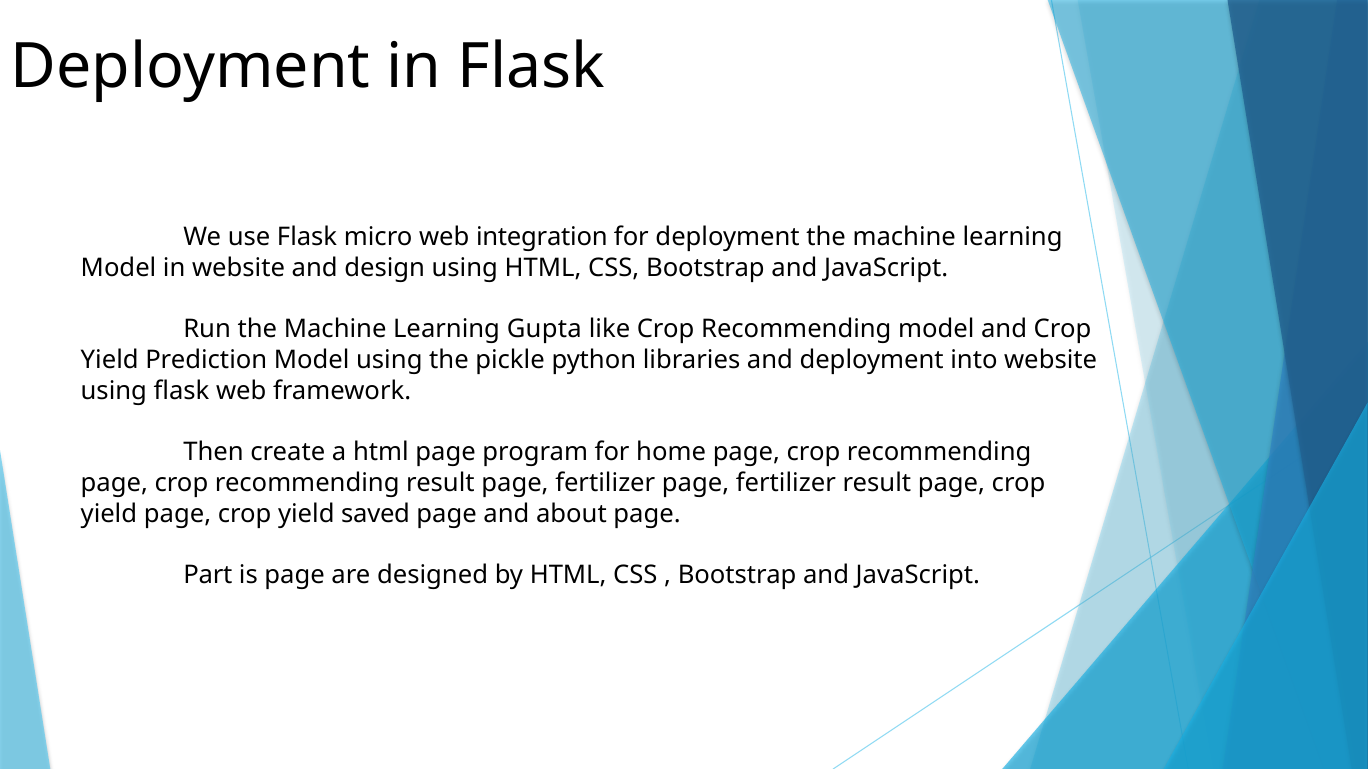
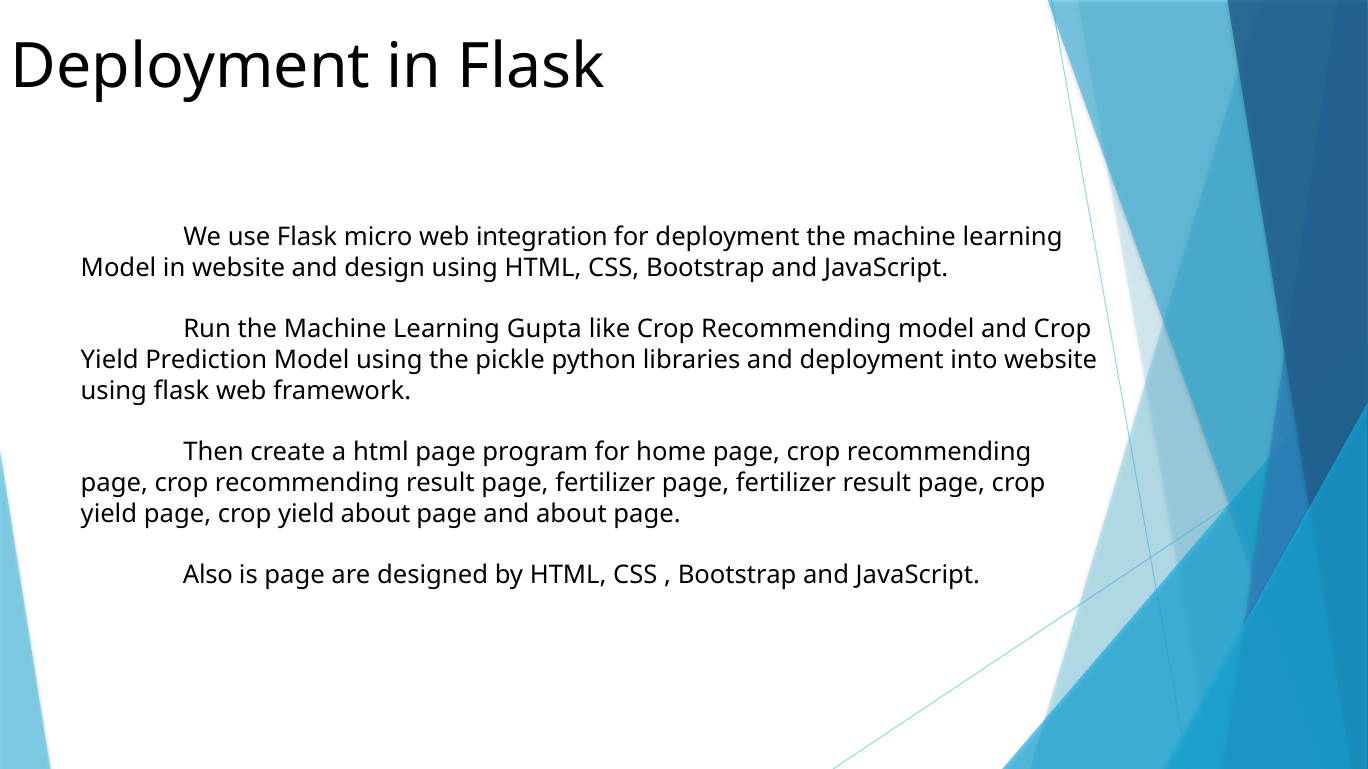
yield saved: saved -> about
Part: Part -> Also
